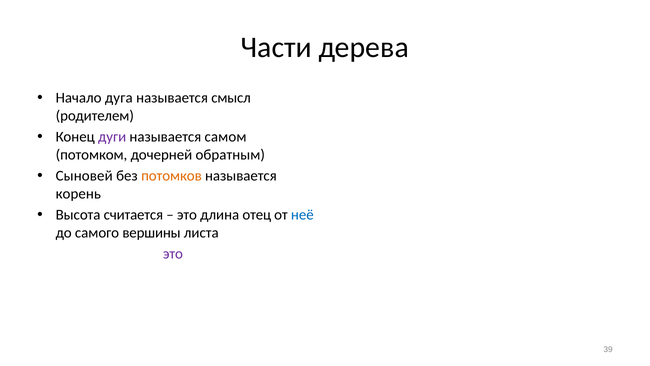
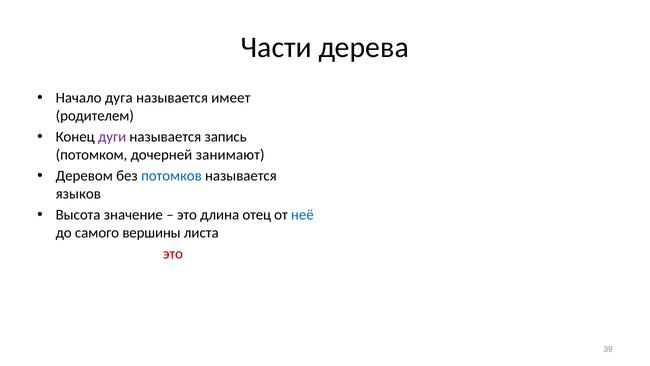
смысл: смысл -> имеет
самом: самом -> запись
обратным: обратным -> занимают
Сыновей: Сыновей -> Деревом
потомков colour: orange -> blue
корень at (78, 194): корень -> языков
считается: считается -> значение
это at (173, 254) colour: purple -> red
